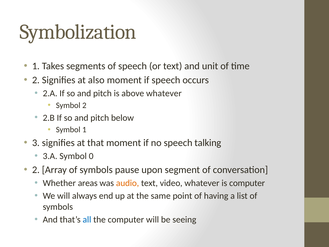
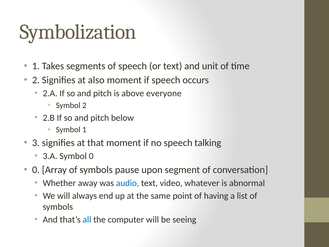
above whatever: whatever -> everyone
2 at (36, 170): 2 -> 0
areas: areas -> away
audio colour: orange -> blue
is computer: computer -> abnormal
